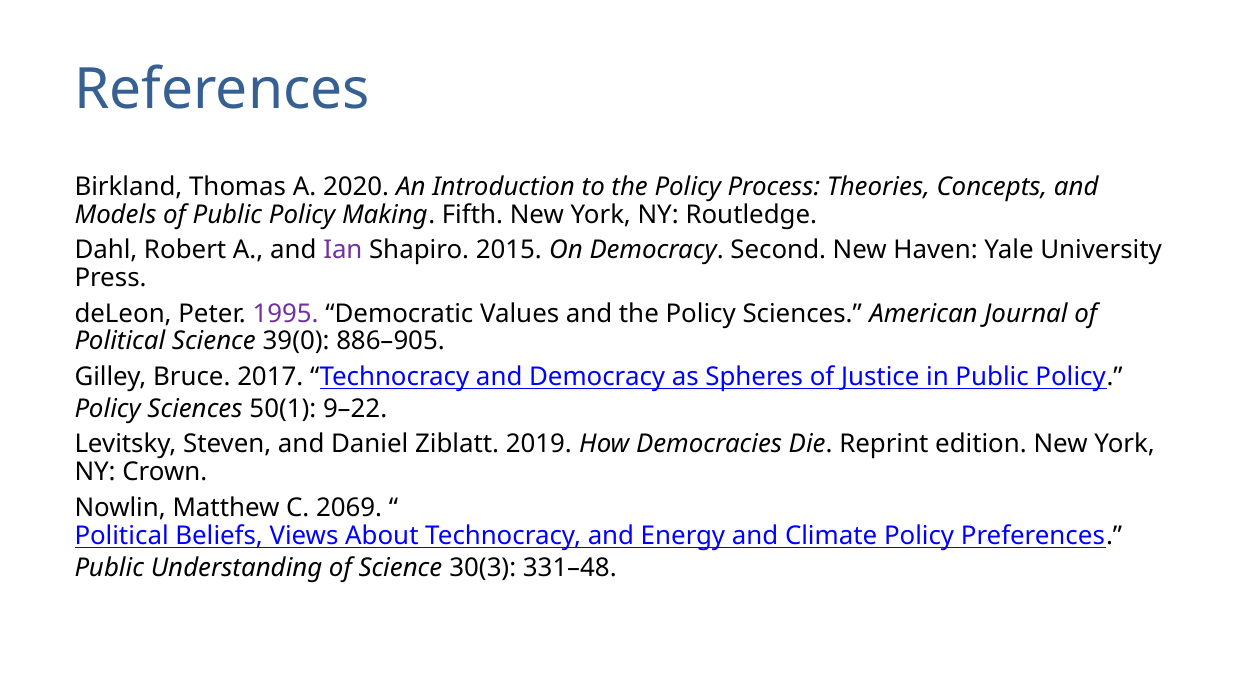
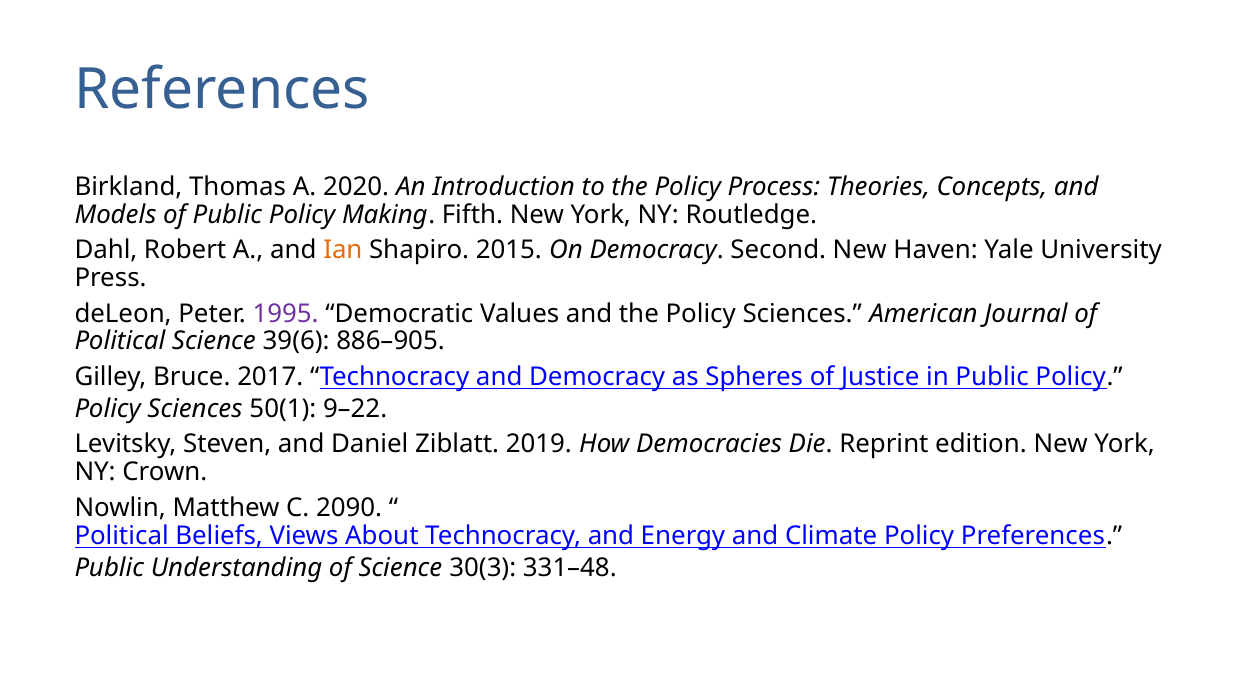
Ian colour: purple -> orange
39(0: 39(0 -> 39(6
2069: 2069 -> 2090
